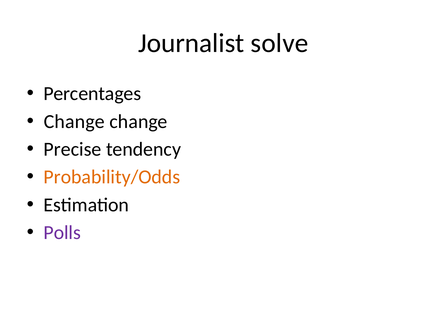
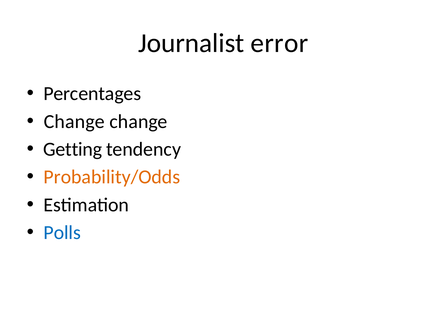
solve: solve -> error
Precise: Precise -> Getting
Polls colour: purple -> blue
